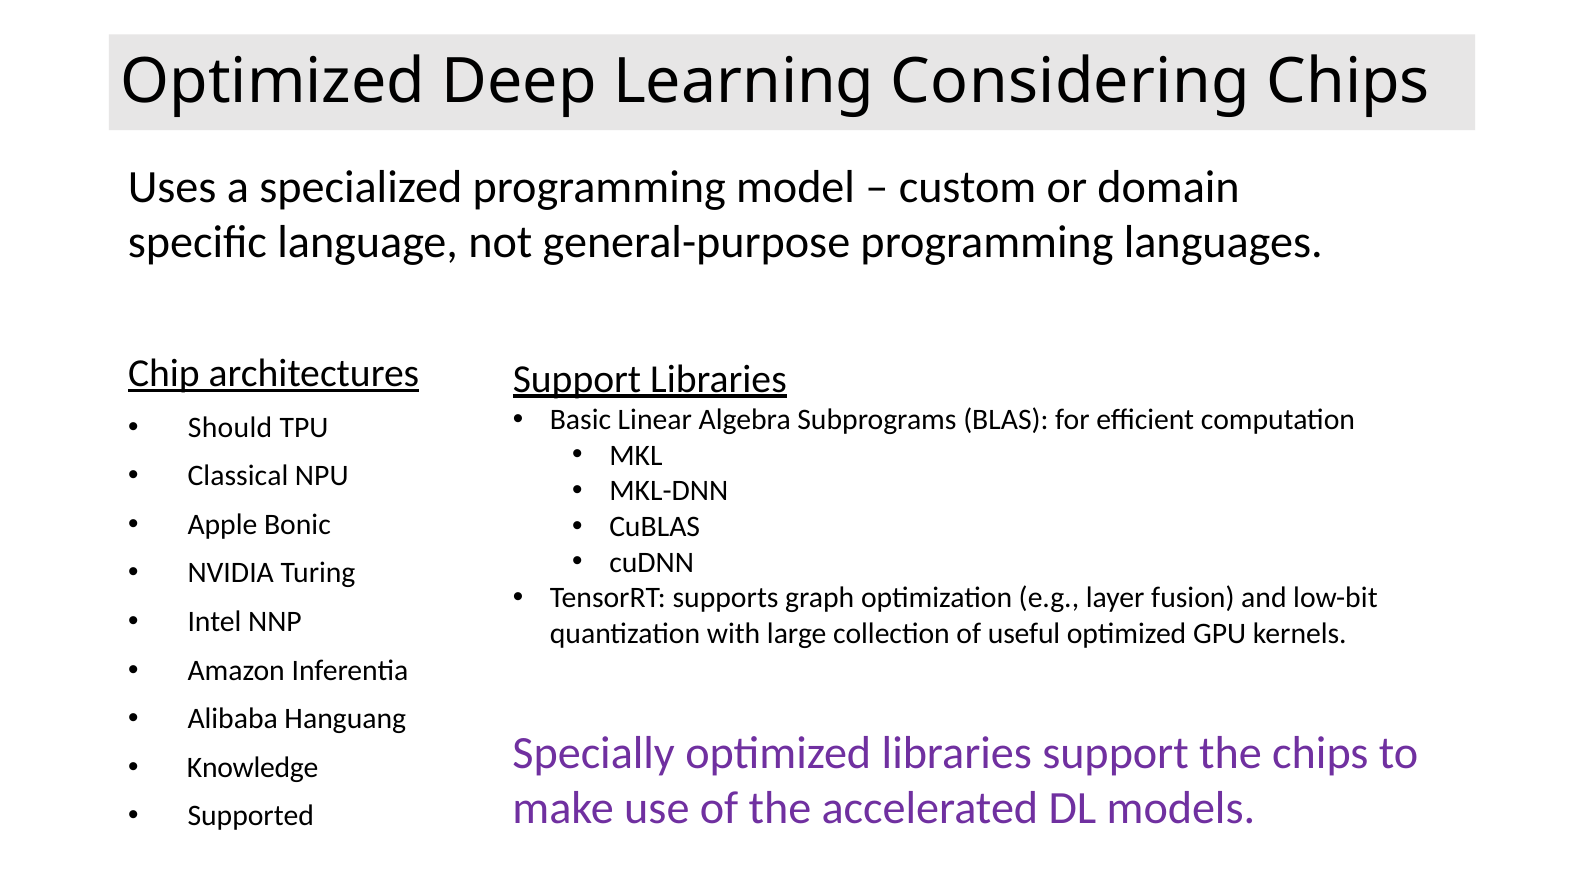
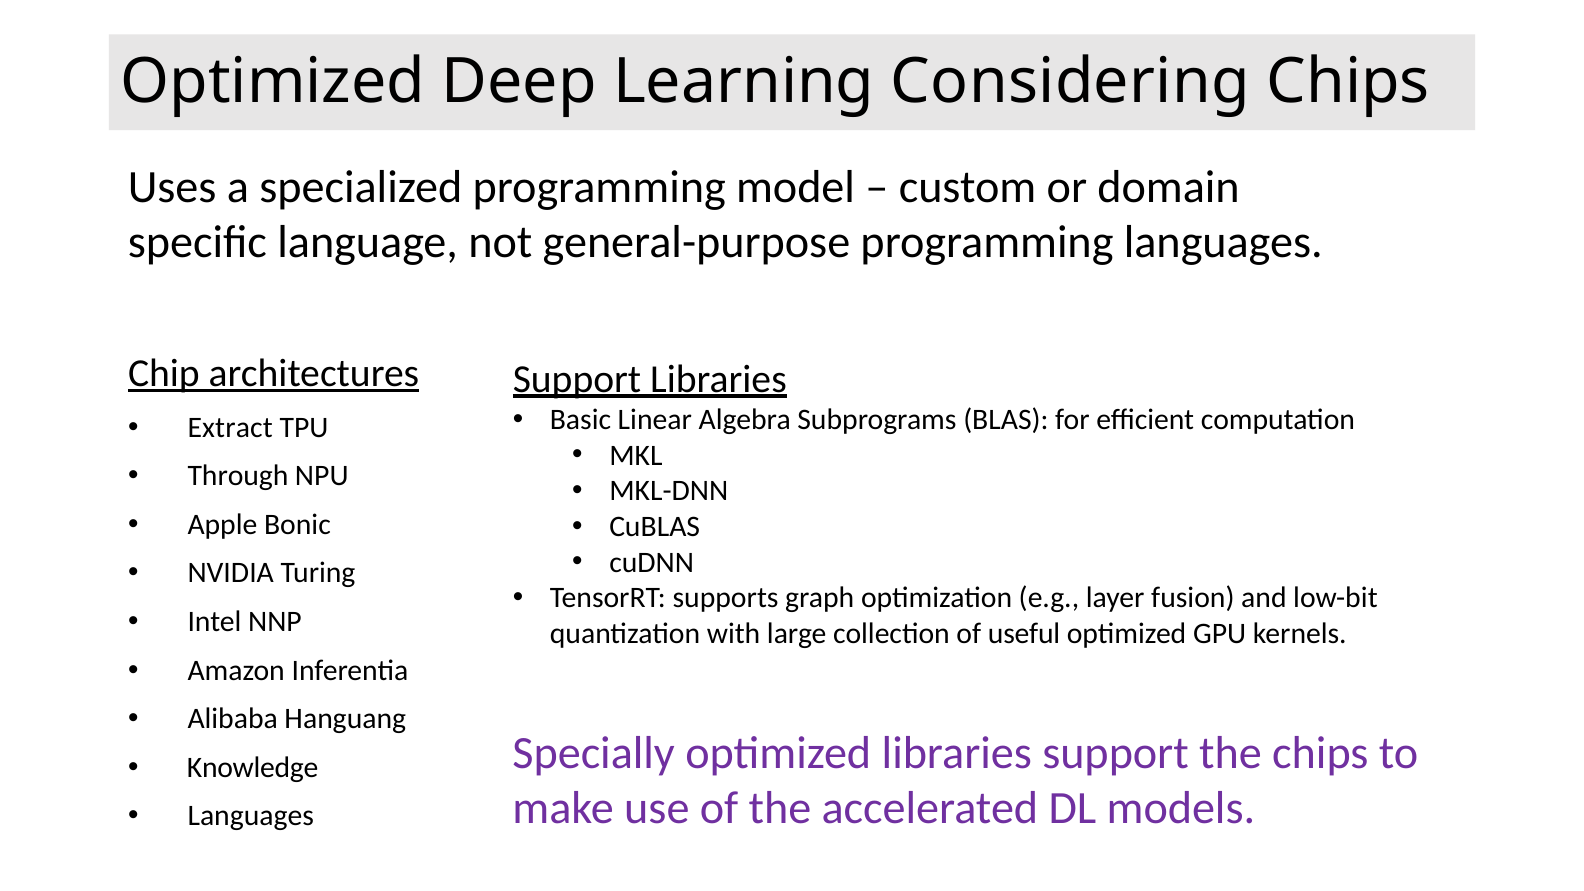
Should: Should -> Extract
Classical: Classical -> Through
Supported at (251, 816): Supported -> Languages
